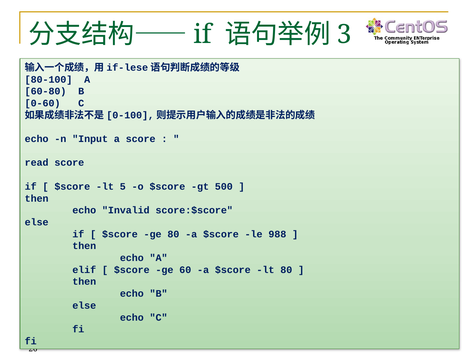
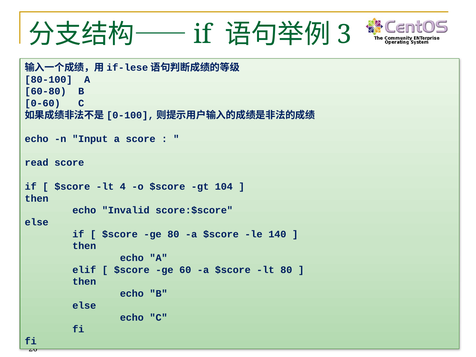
5: 5 -> 4
500: 500 -> 104
988: 988 -> 140
